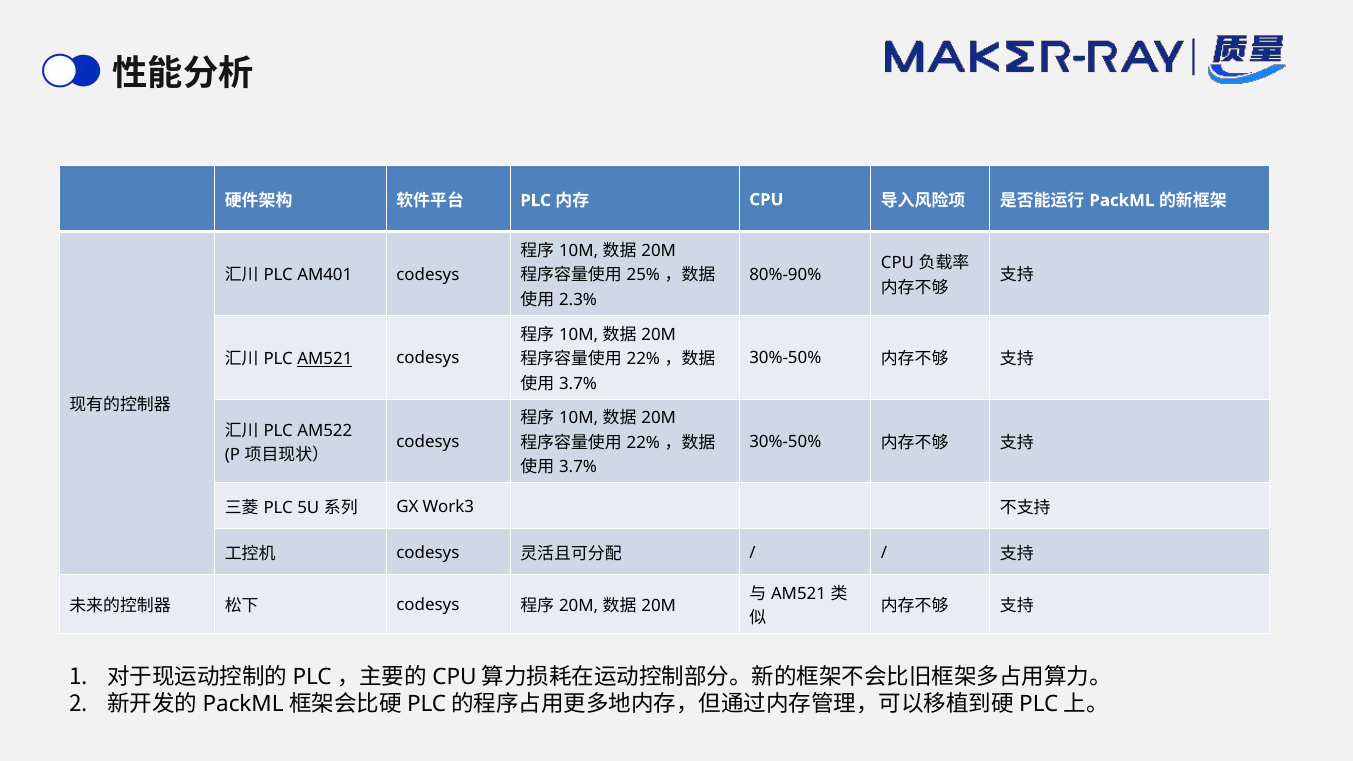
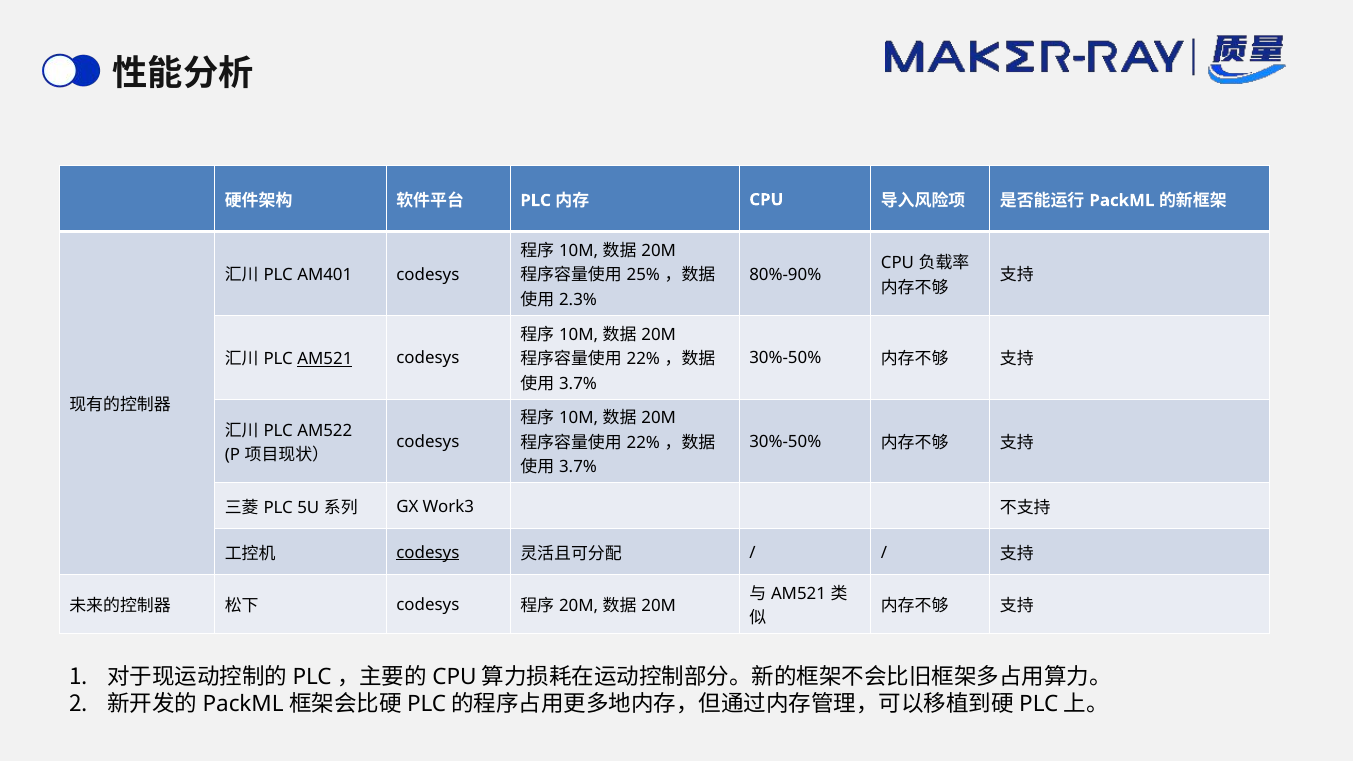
codesys at (428, 553) underline: none -> present
